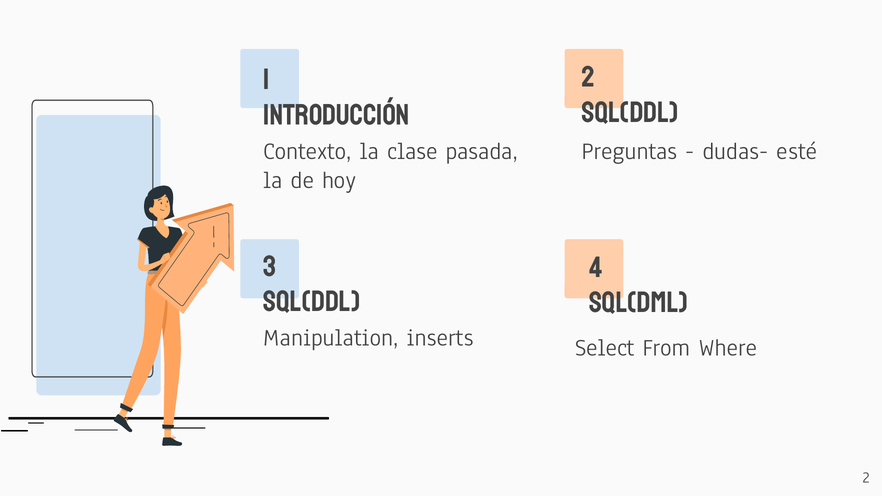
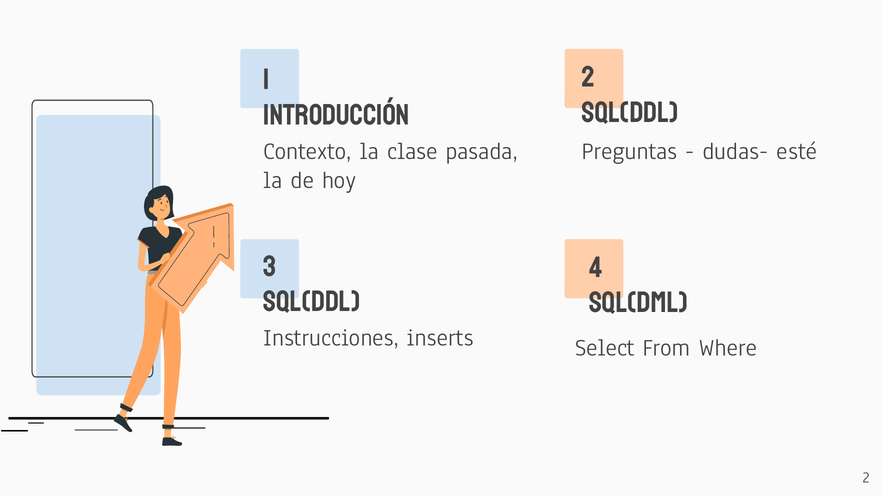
Manipulation: Manipulation -> Instrucciones
